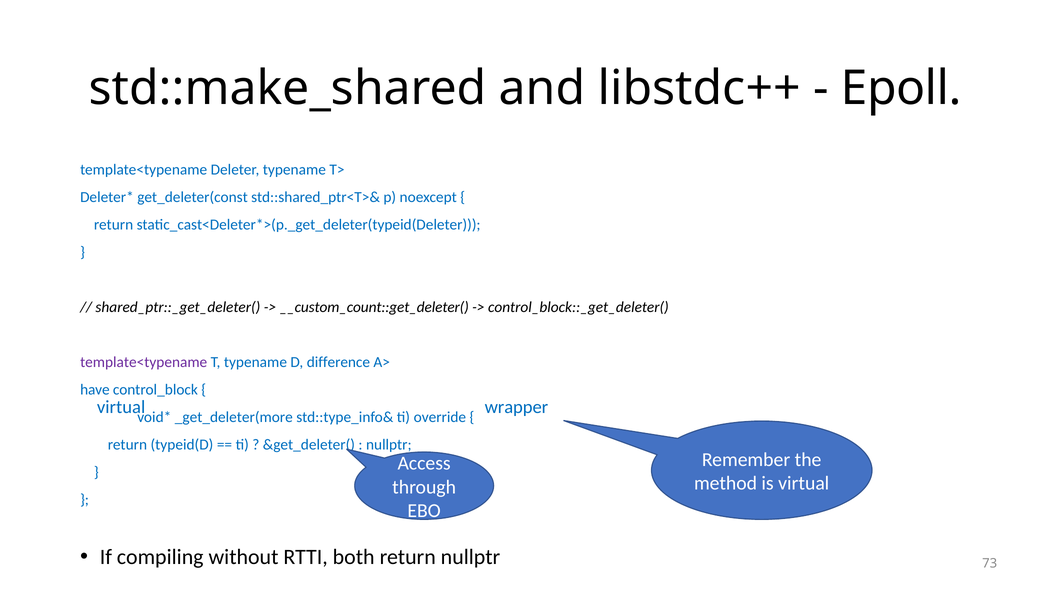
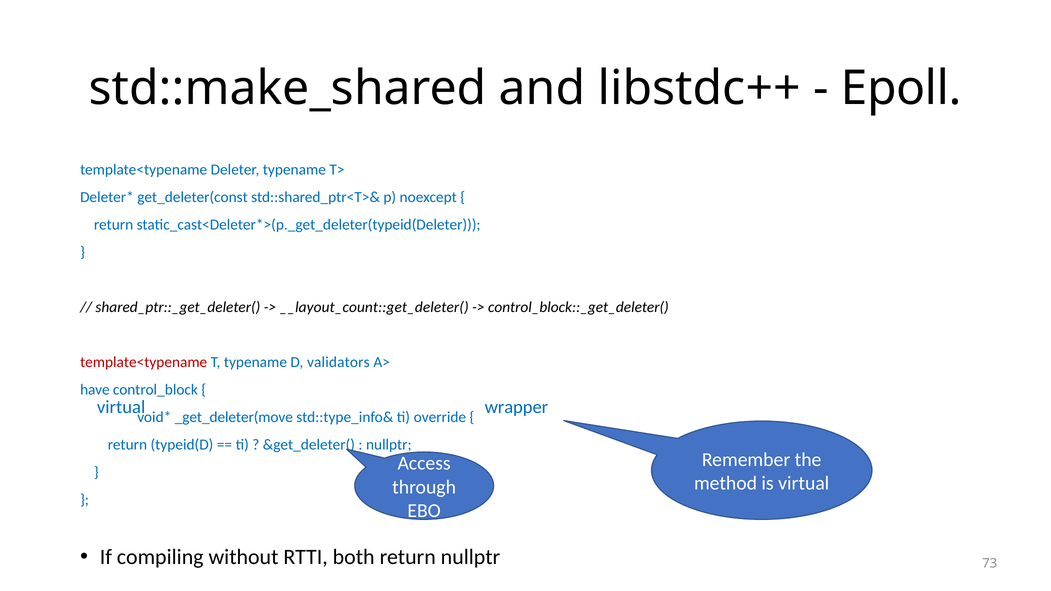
__custom_count::get_deleter(: __custom_count::get_deleter( -> __layout_count::get_deleter(
template<typename at (144, 362) colour: purple -> red
difference: difference -> validators
_get_deleter(more: _get_deleter(more -> _get_deleter(move
